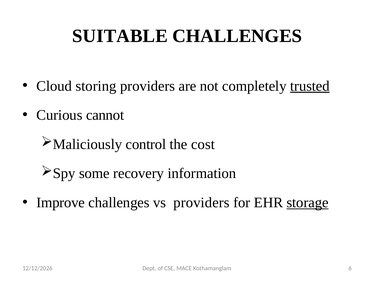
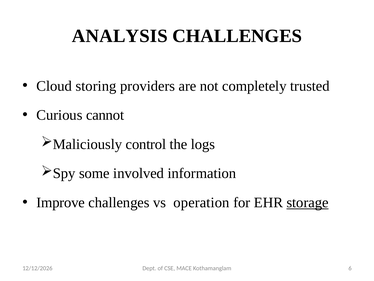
SUITABLE: SUITABLE -> ANALYSIS
trusted underline: present -> none
cost: cost -> logs
recovery: recovery -> involved
vs providers: providers -> operation
